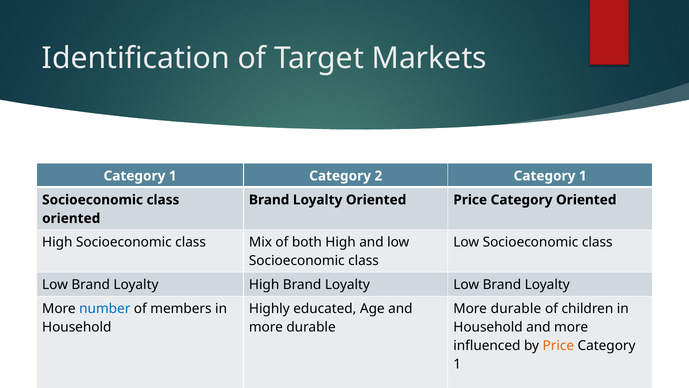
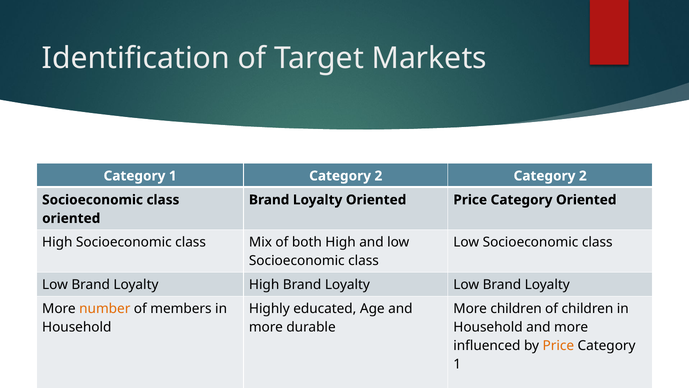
2 Category 1: 1 -> 2
number colour: blue -> orange
durable at (516, 308): durable -> children
